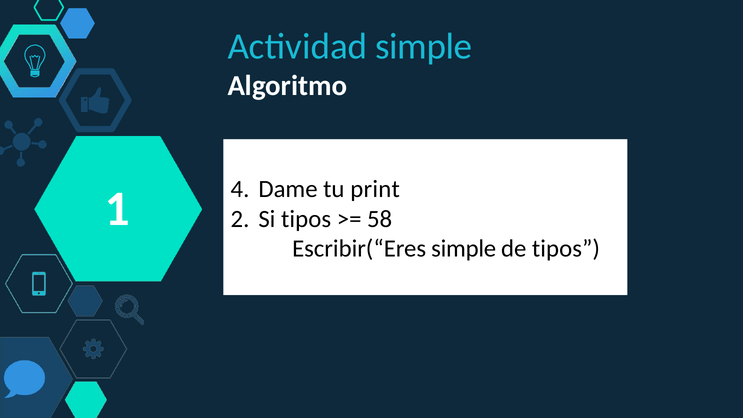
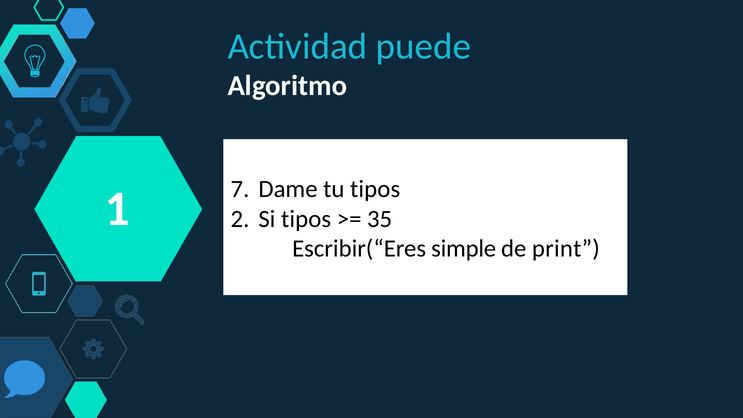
Actividad simple: simple -> puede
4: 4 -> 7
tu print: print -> tipos
58: 58 -> 35
de tipos: tipos -> print
